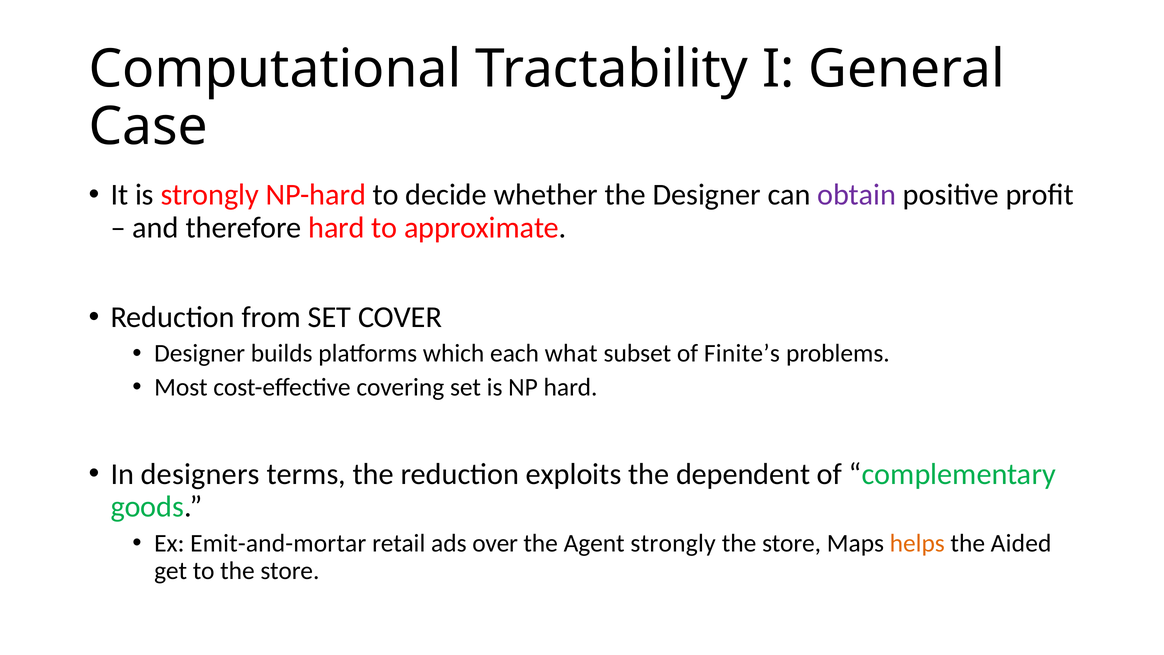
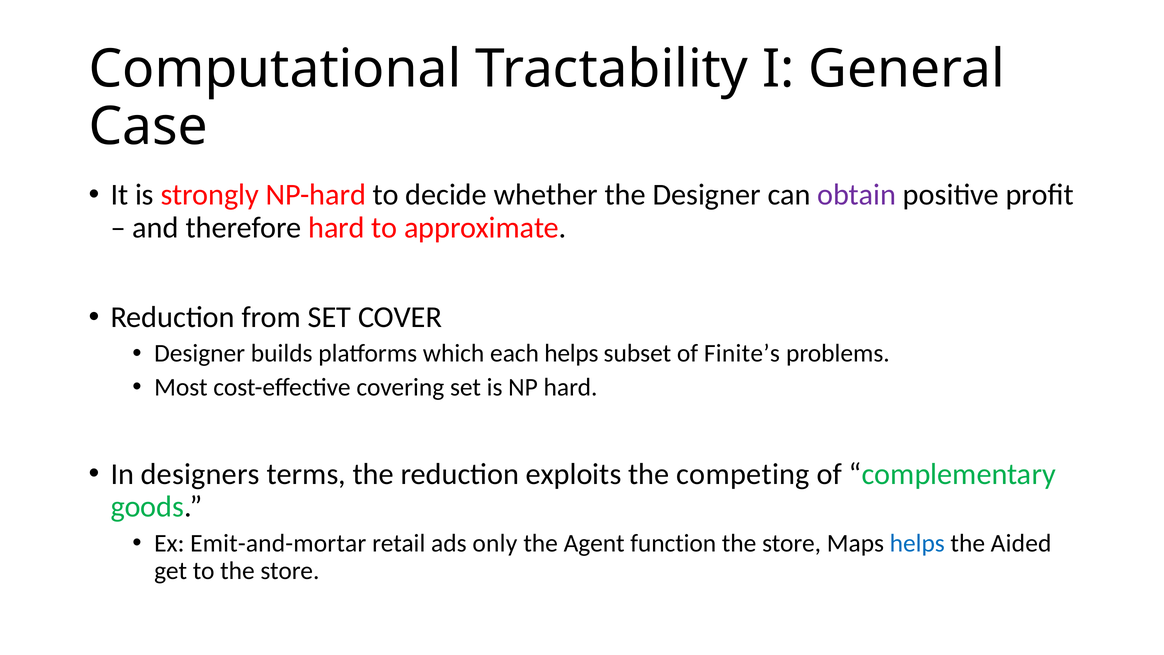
each what: what -> helps
dependent: dependent -> competing
over: over -> only
Agent strongly: strongly -> function
helps at (917, 543) colour: orange -> blue
